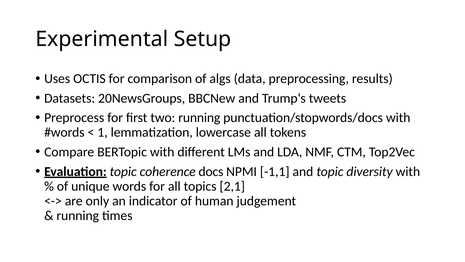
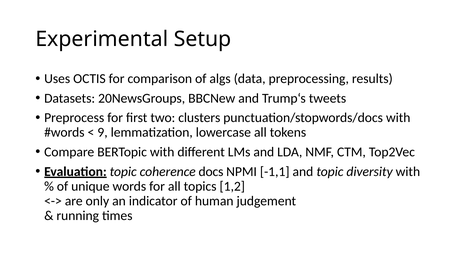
two running: running -> clusters
1: 1 -> 9
2,1: 2,1 -> 1,2
